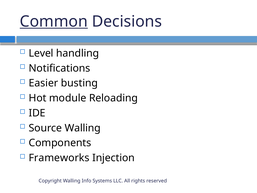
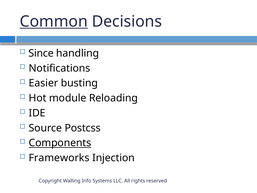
Level: Level -> Since
Source Walling: Walling -> Postcss
Components underline: none -> present
